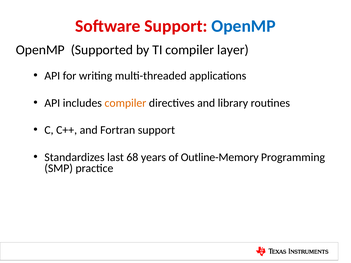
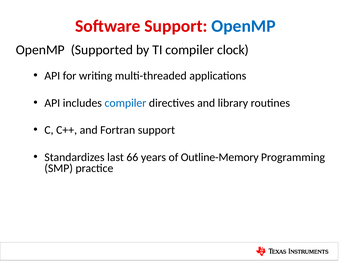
layer: layer -> clock
compiler at (125, 103) colour: orange -> blue
68: 68 -> 66
